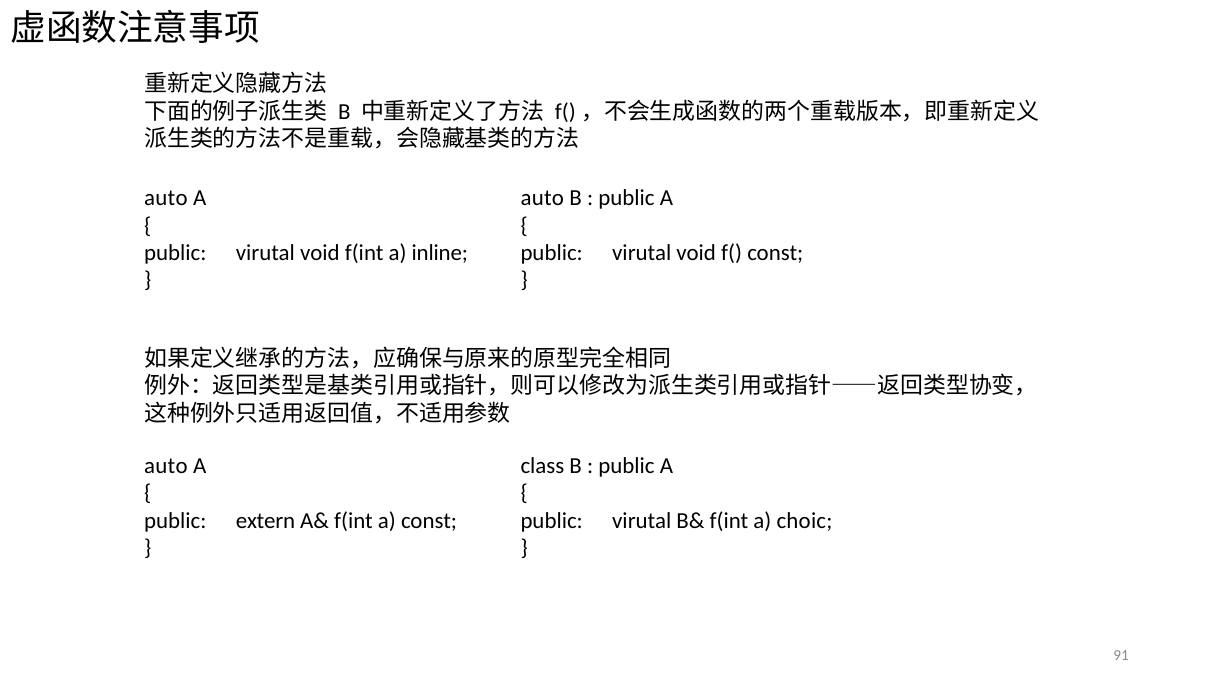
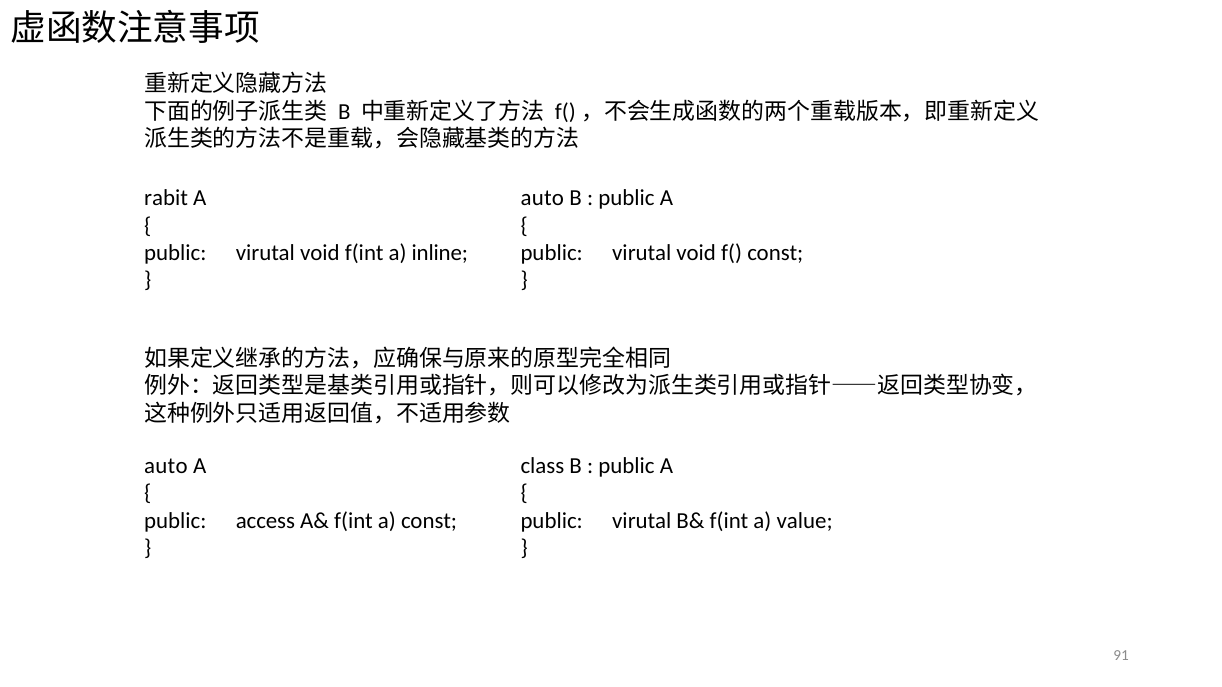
auto at (166, 198): auto -> rabit
extern: extern -> access
choic: choic -> value
